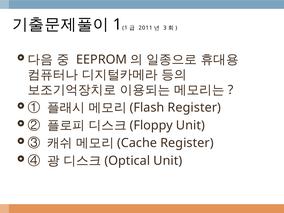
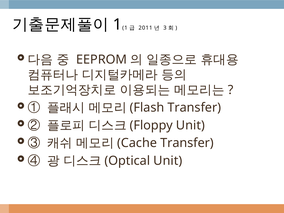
Register at (194, 108): Register -> Transfer
Register at (187, 143): Register -> Transfer
